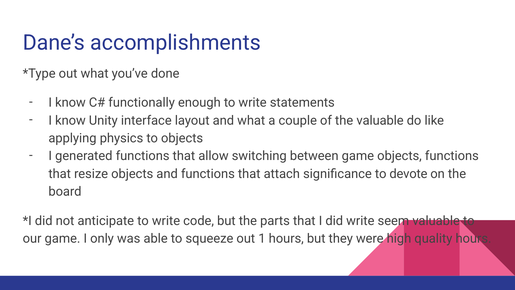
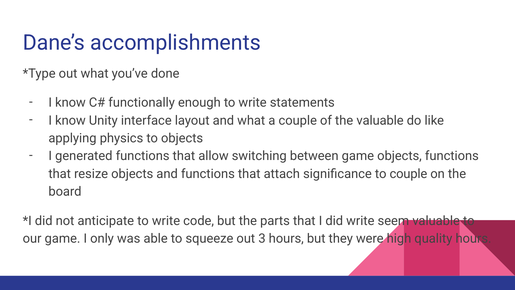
to devote: devote -> couple
1: 1 -> 3
